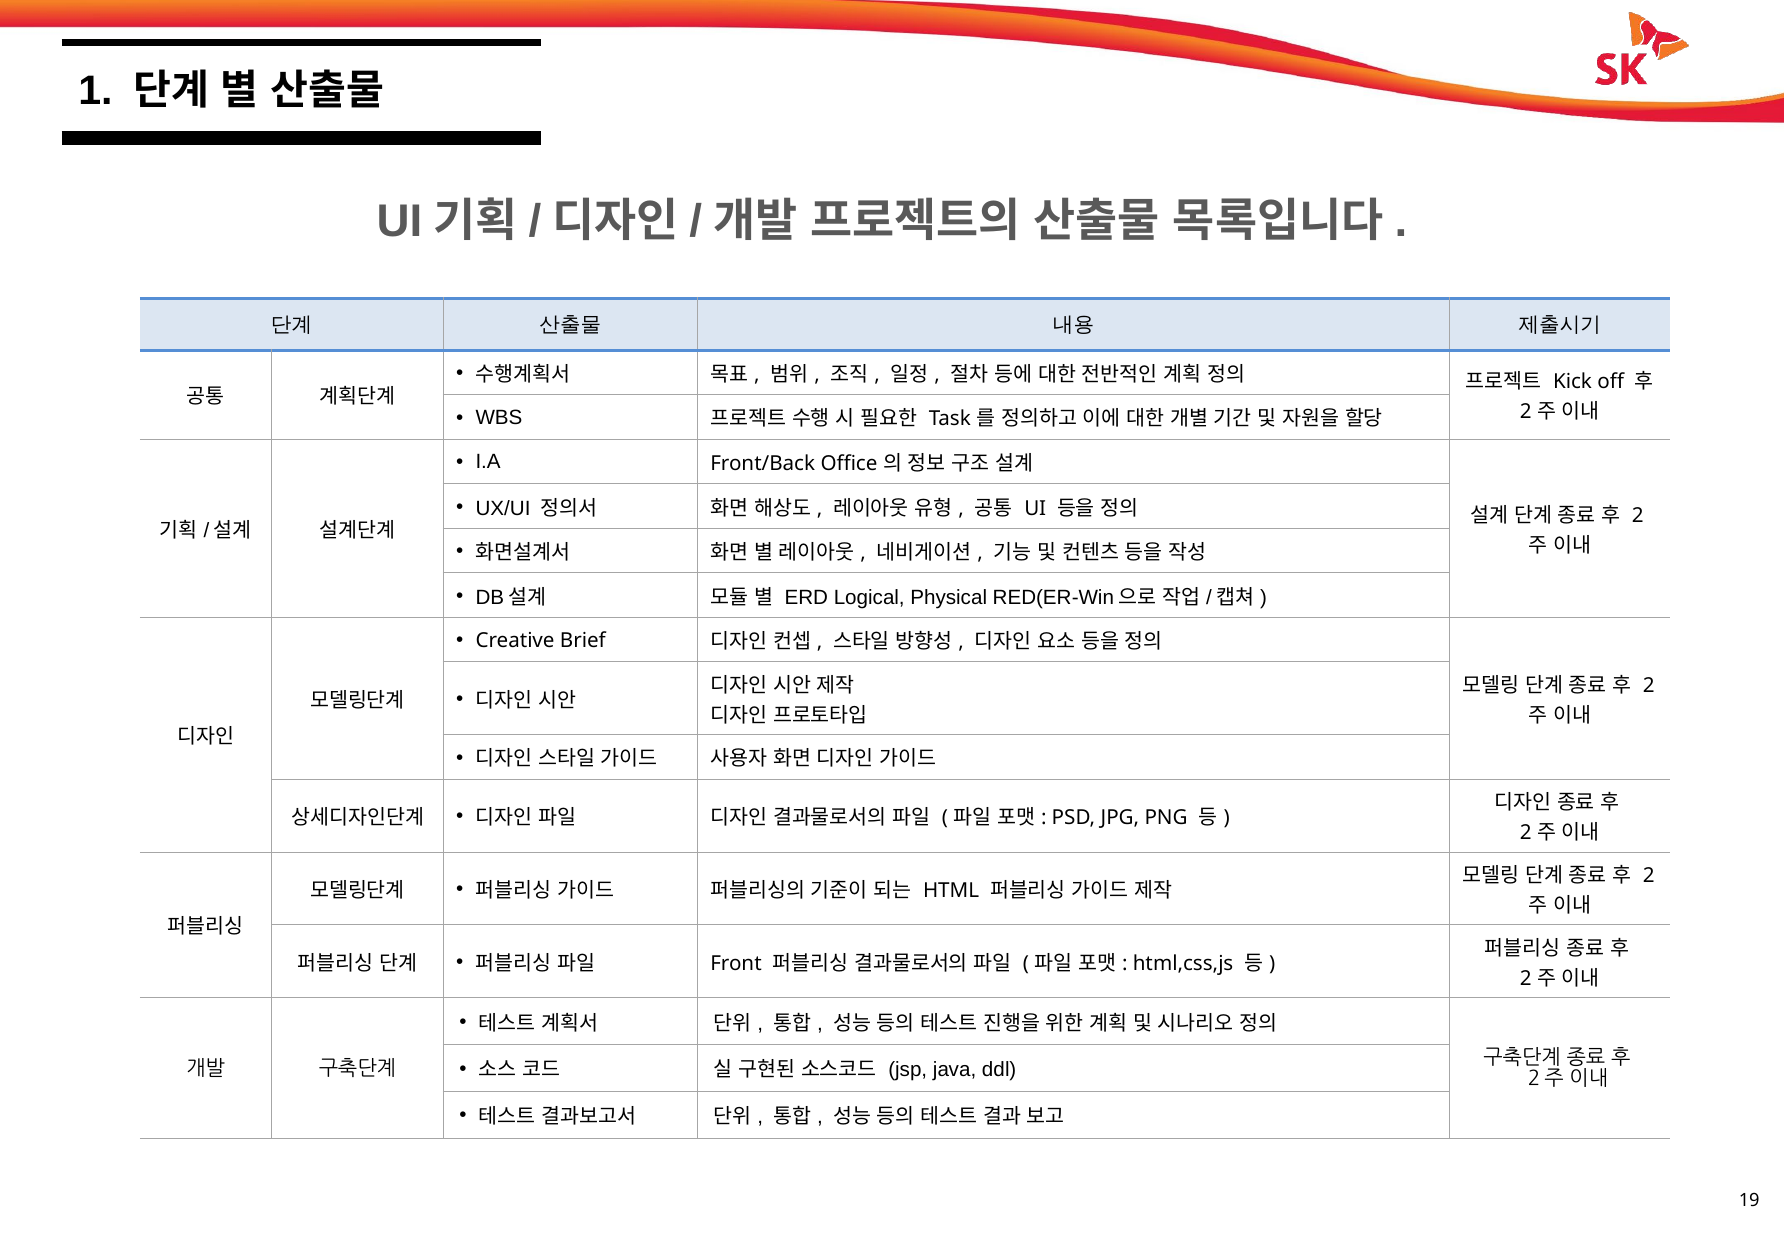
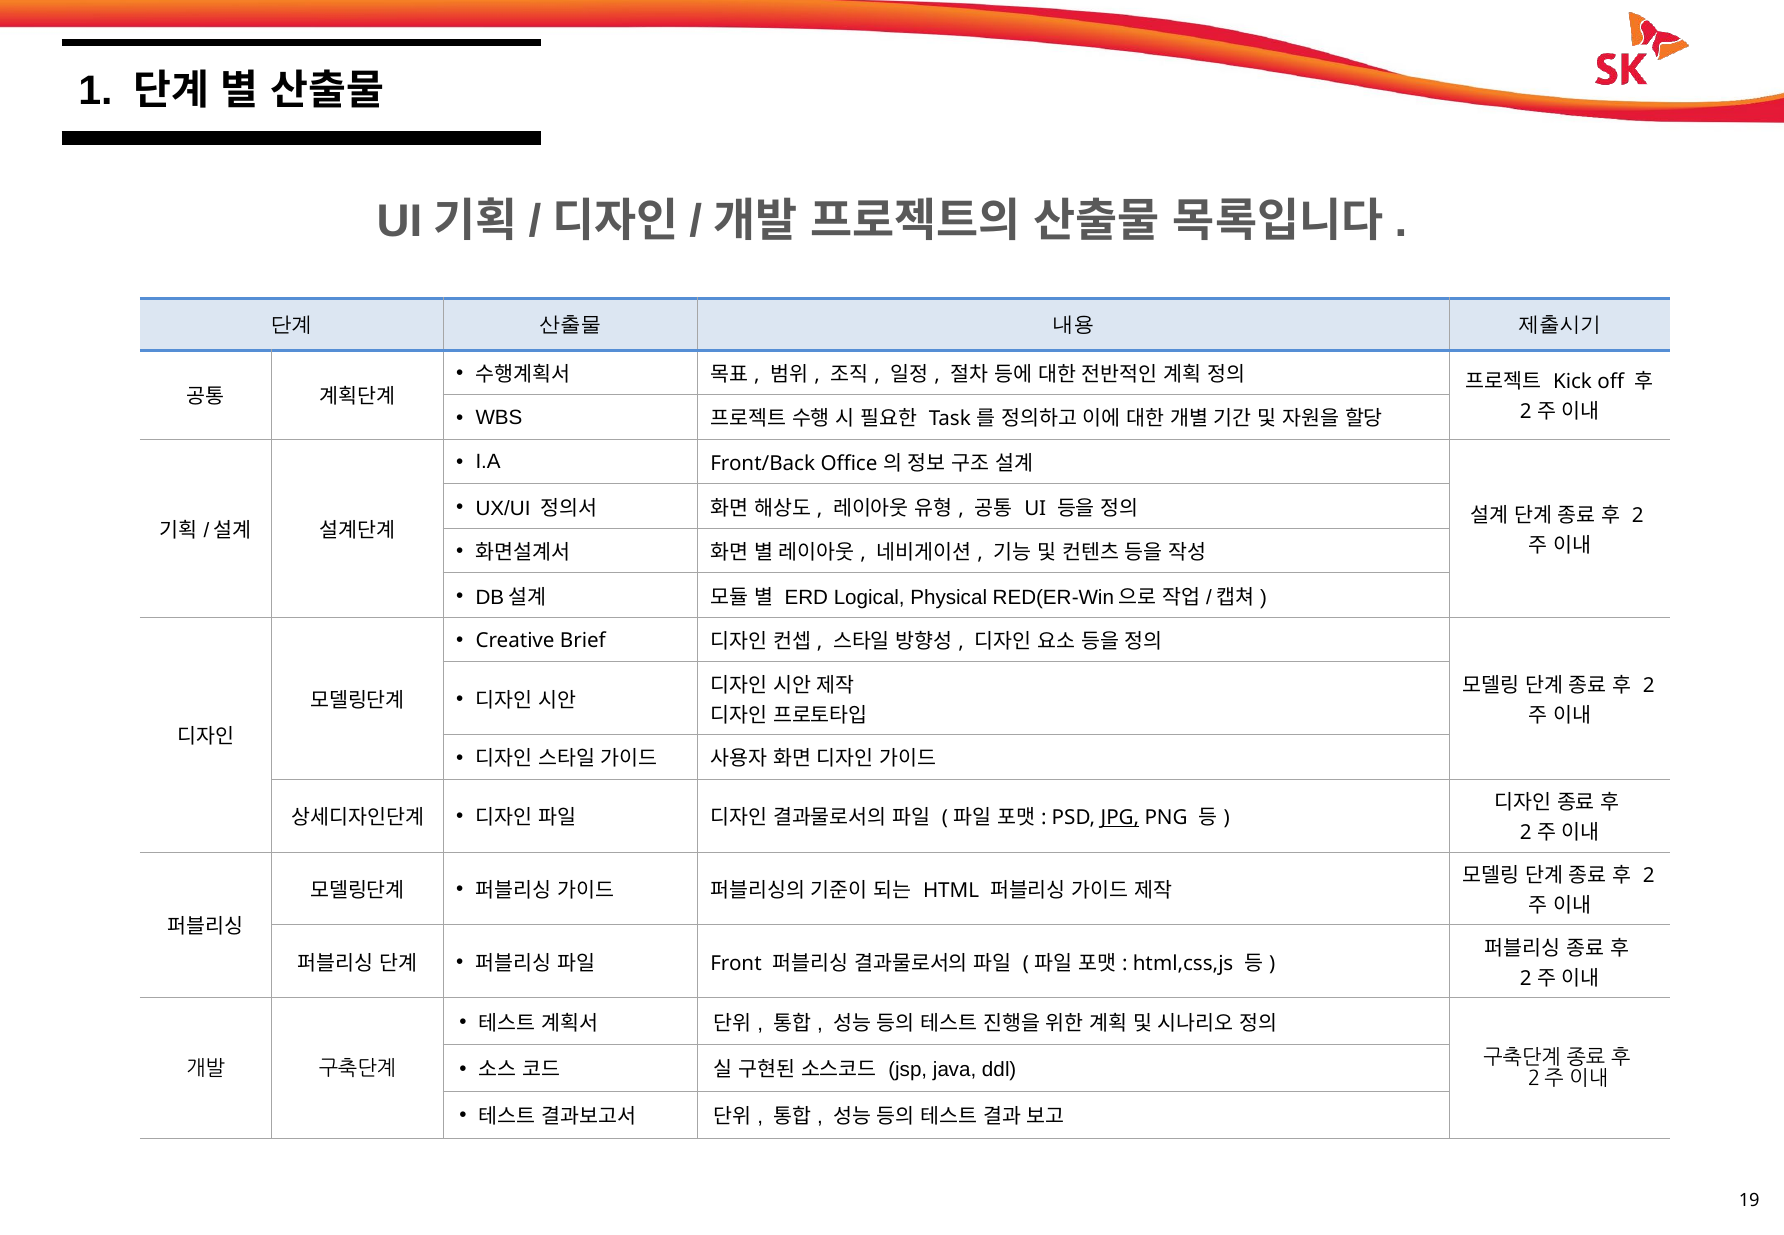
JPG underline: none -> present
